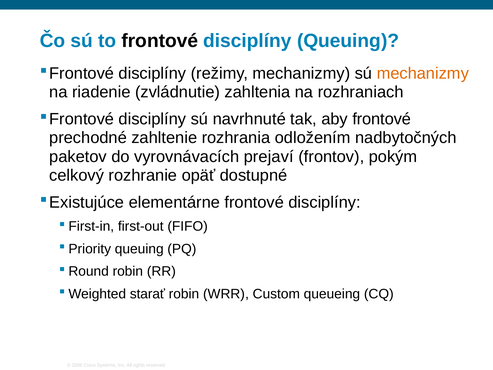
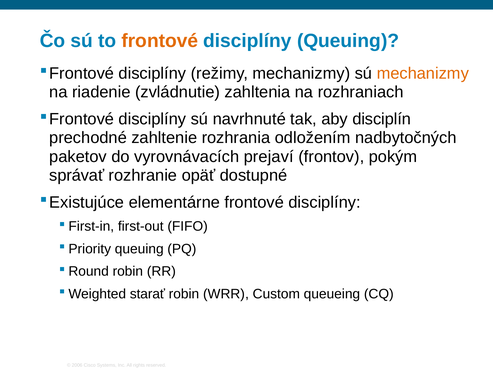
frontové at (160, 41) colour: black -> orange
aby frontové: frontové -> disciplín
celkový: celkový -> správať
